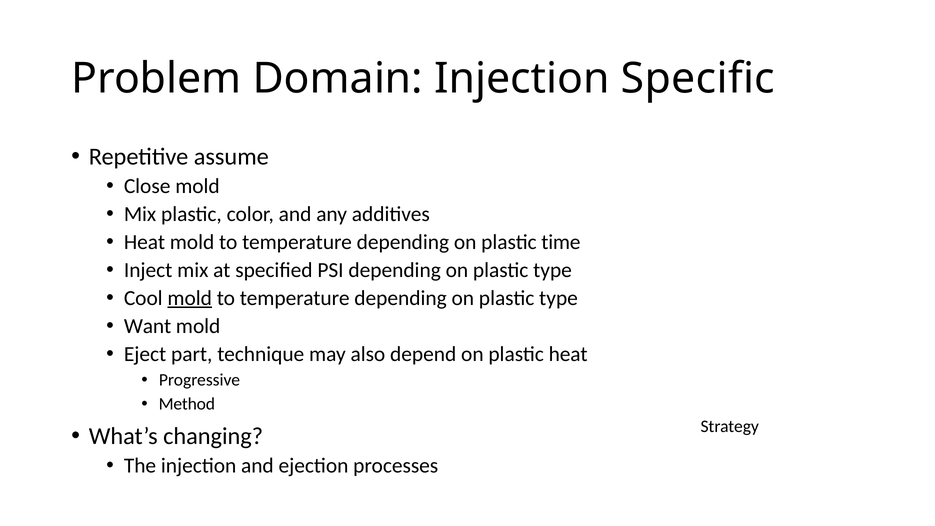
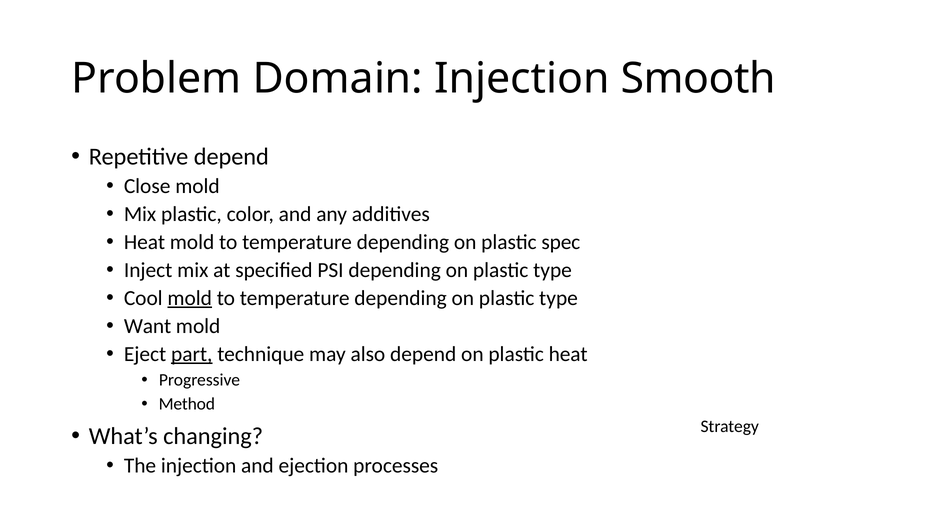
Specific: Specific -> Smooth
Repetitive assume: assume -> depend
time: time -> spec
part underline: none -> present
